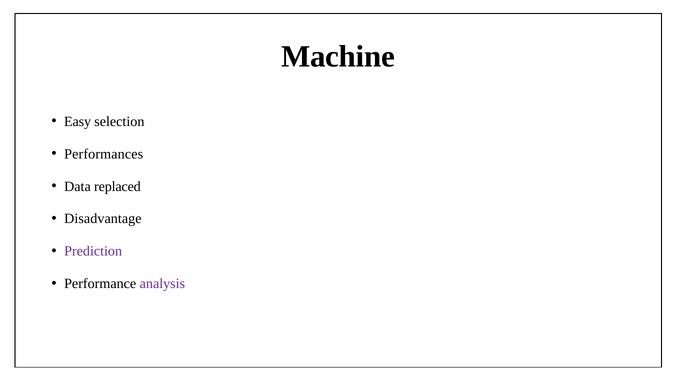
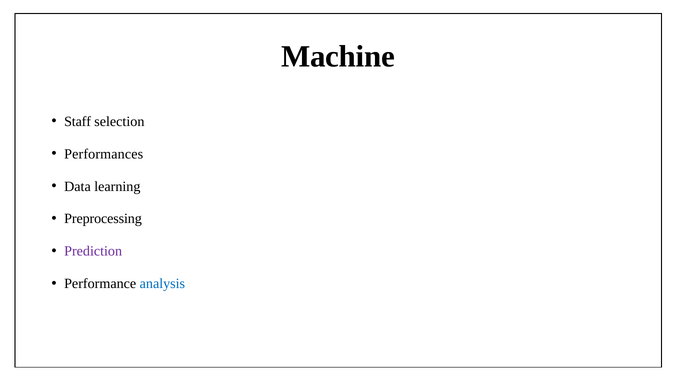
Easy: Easy -> Staff
replaced: replaced -> learning
Disadvantage: Disadvantage -> Preprocessing
analysis colour: purple -> blue
